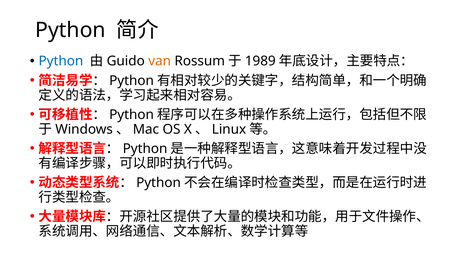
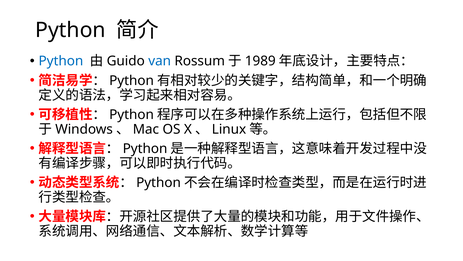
van colour: orange -> blue
